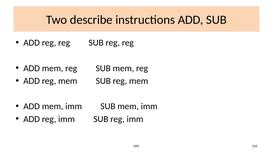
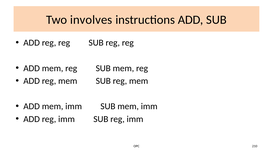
describe: describe -> involves
